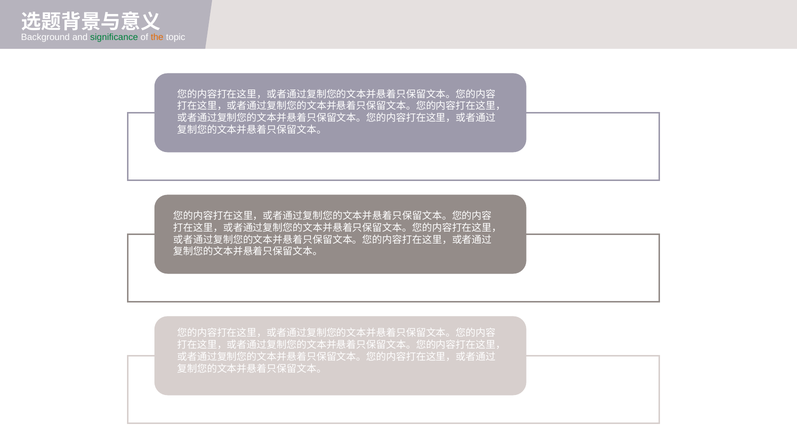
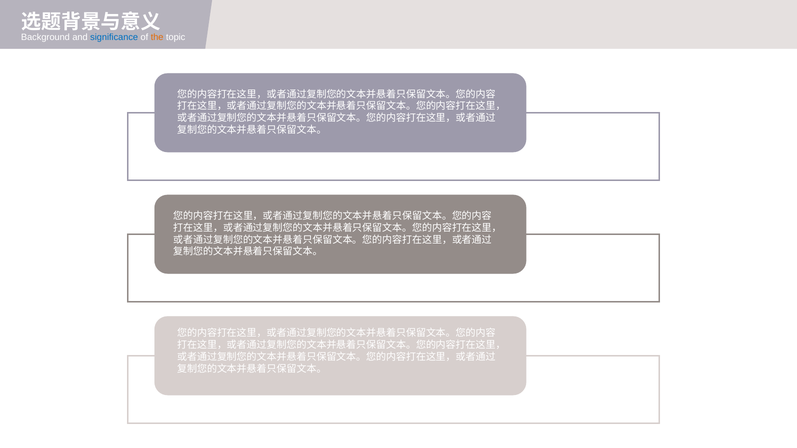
significance colour: green -> blue
